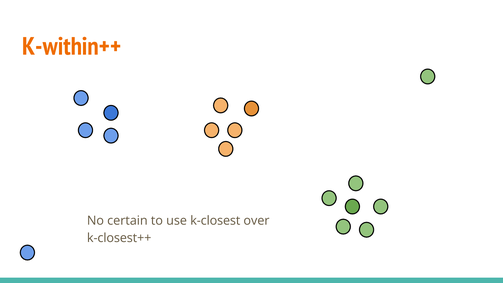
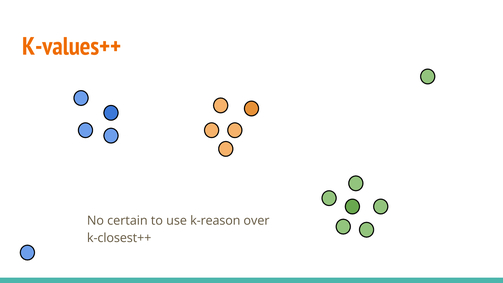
K-within++: K-within++ -> K-values++
k-closest: k-closest -> k-reason
